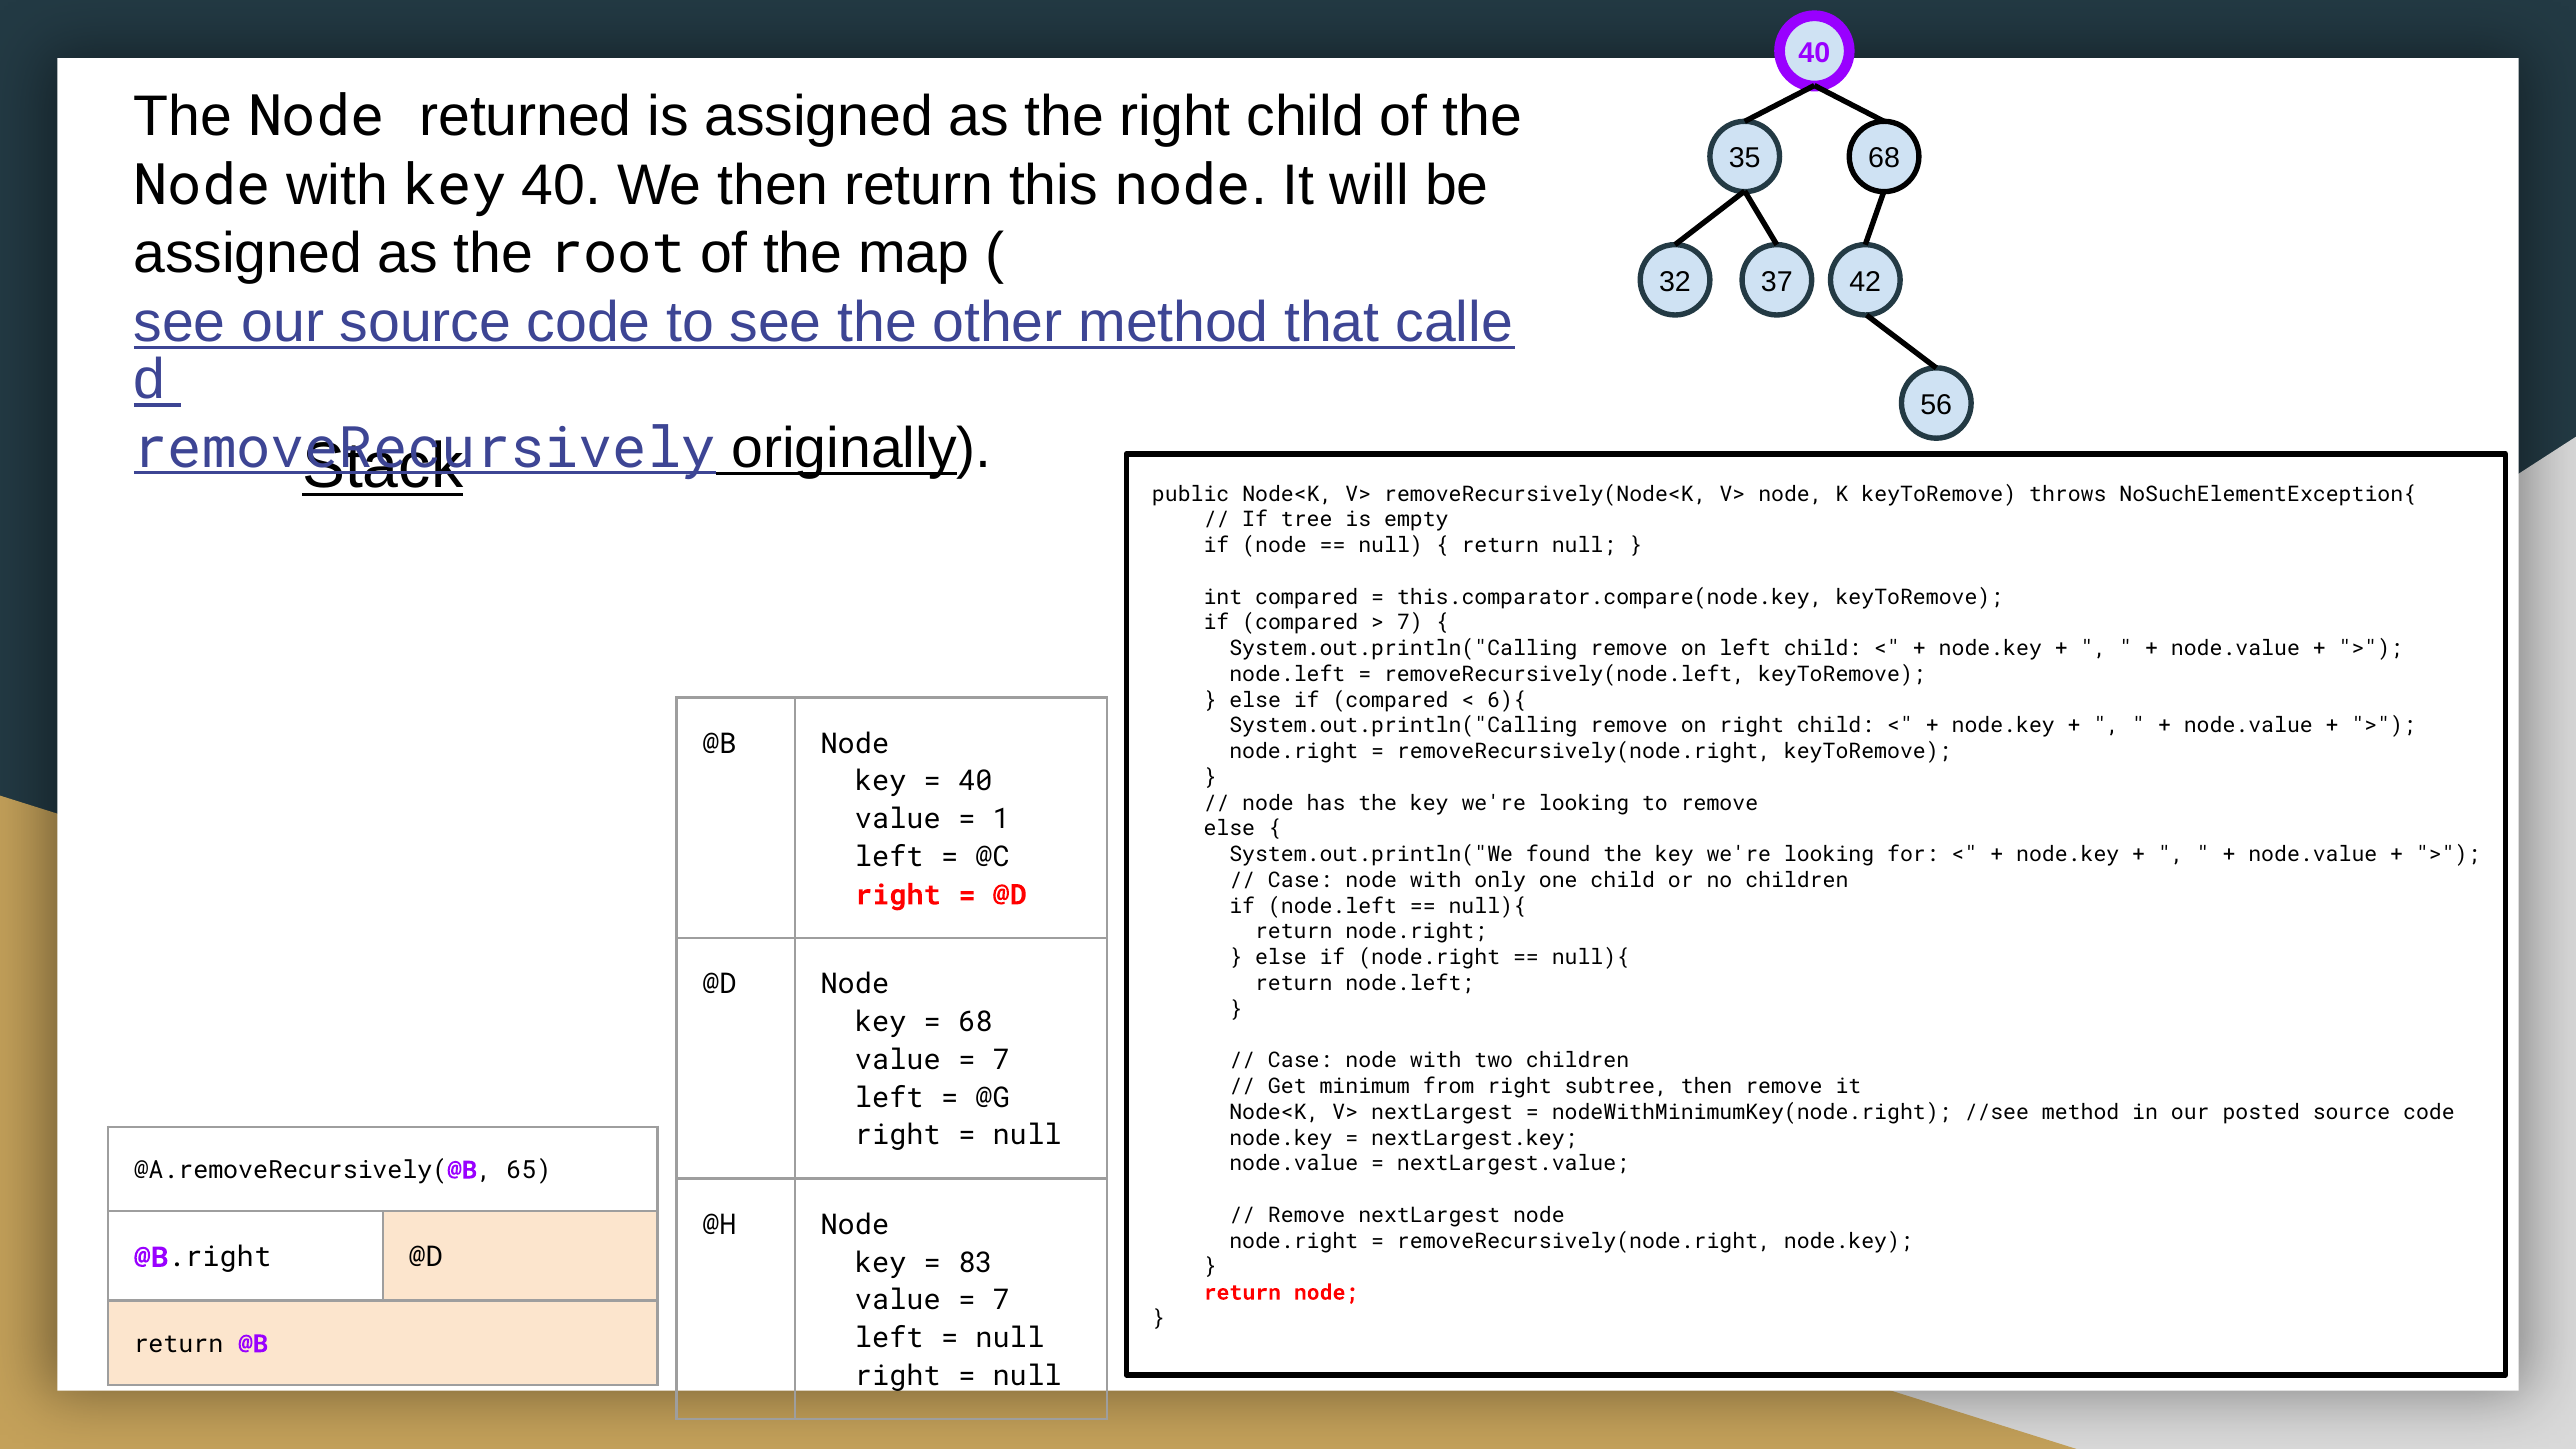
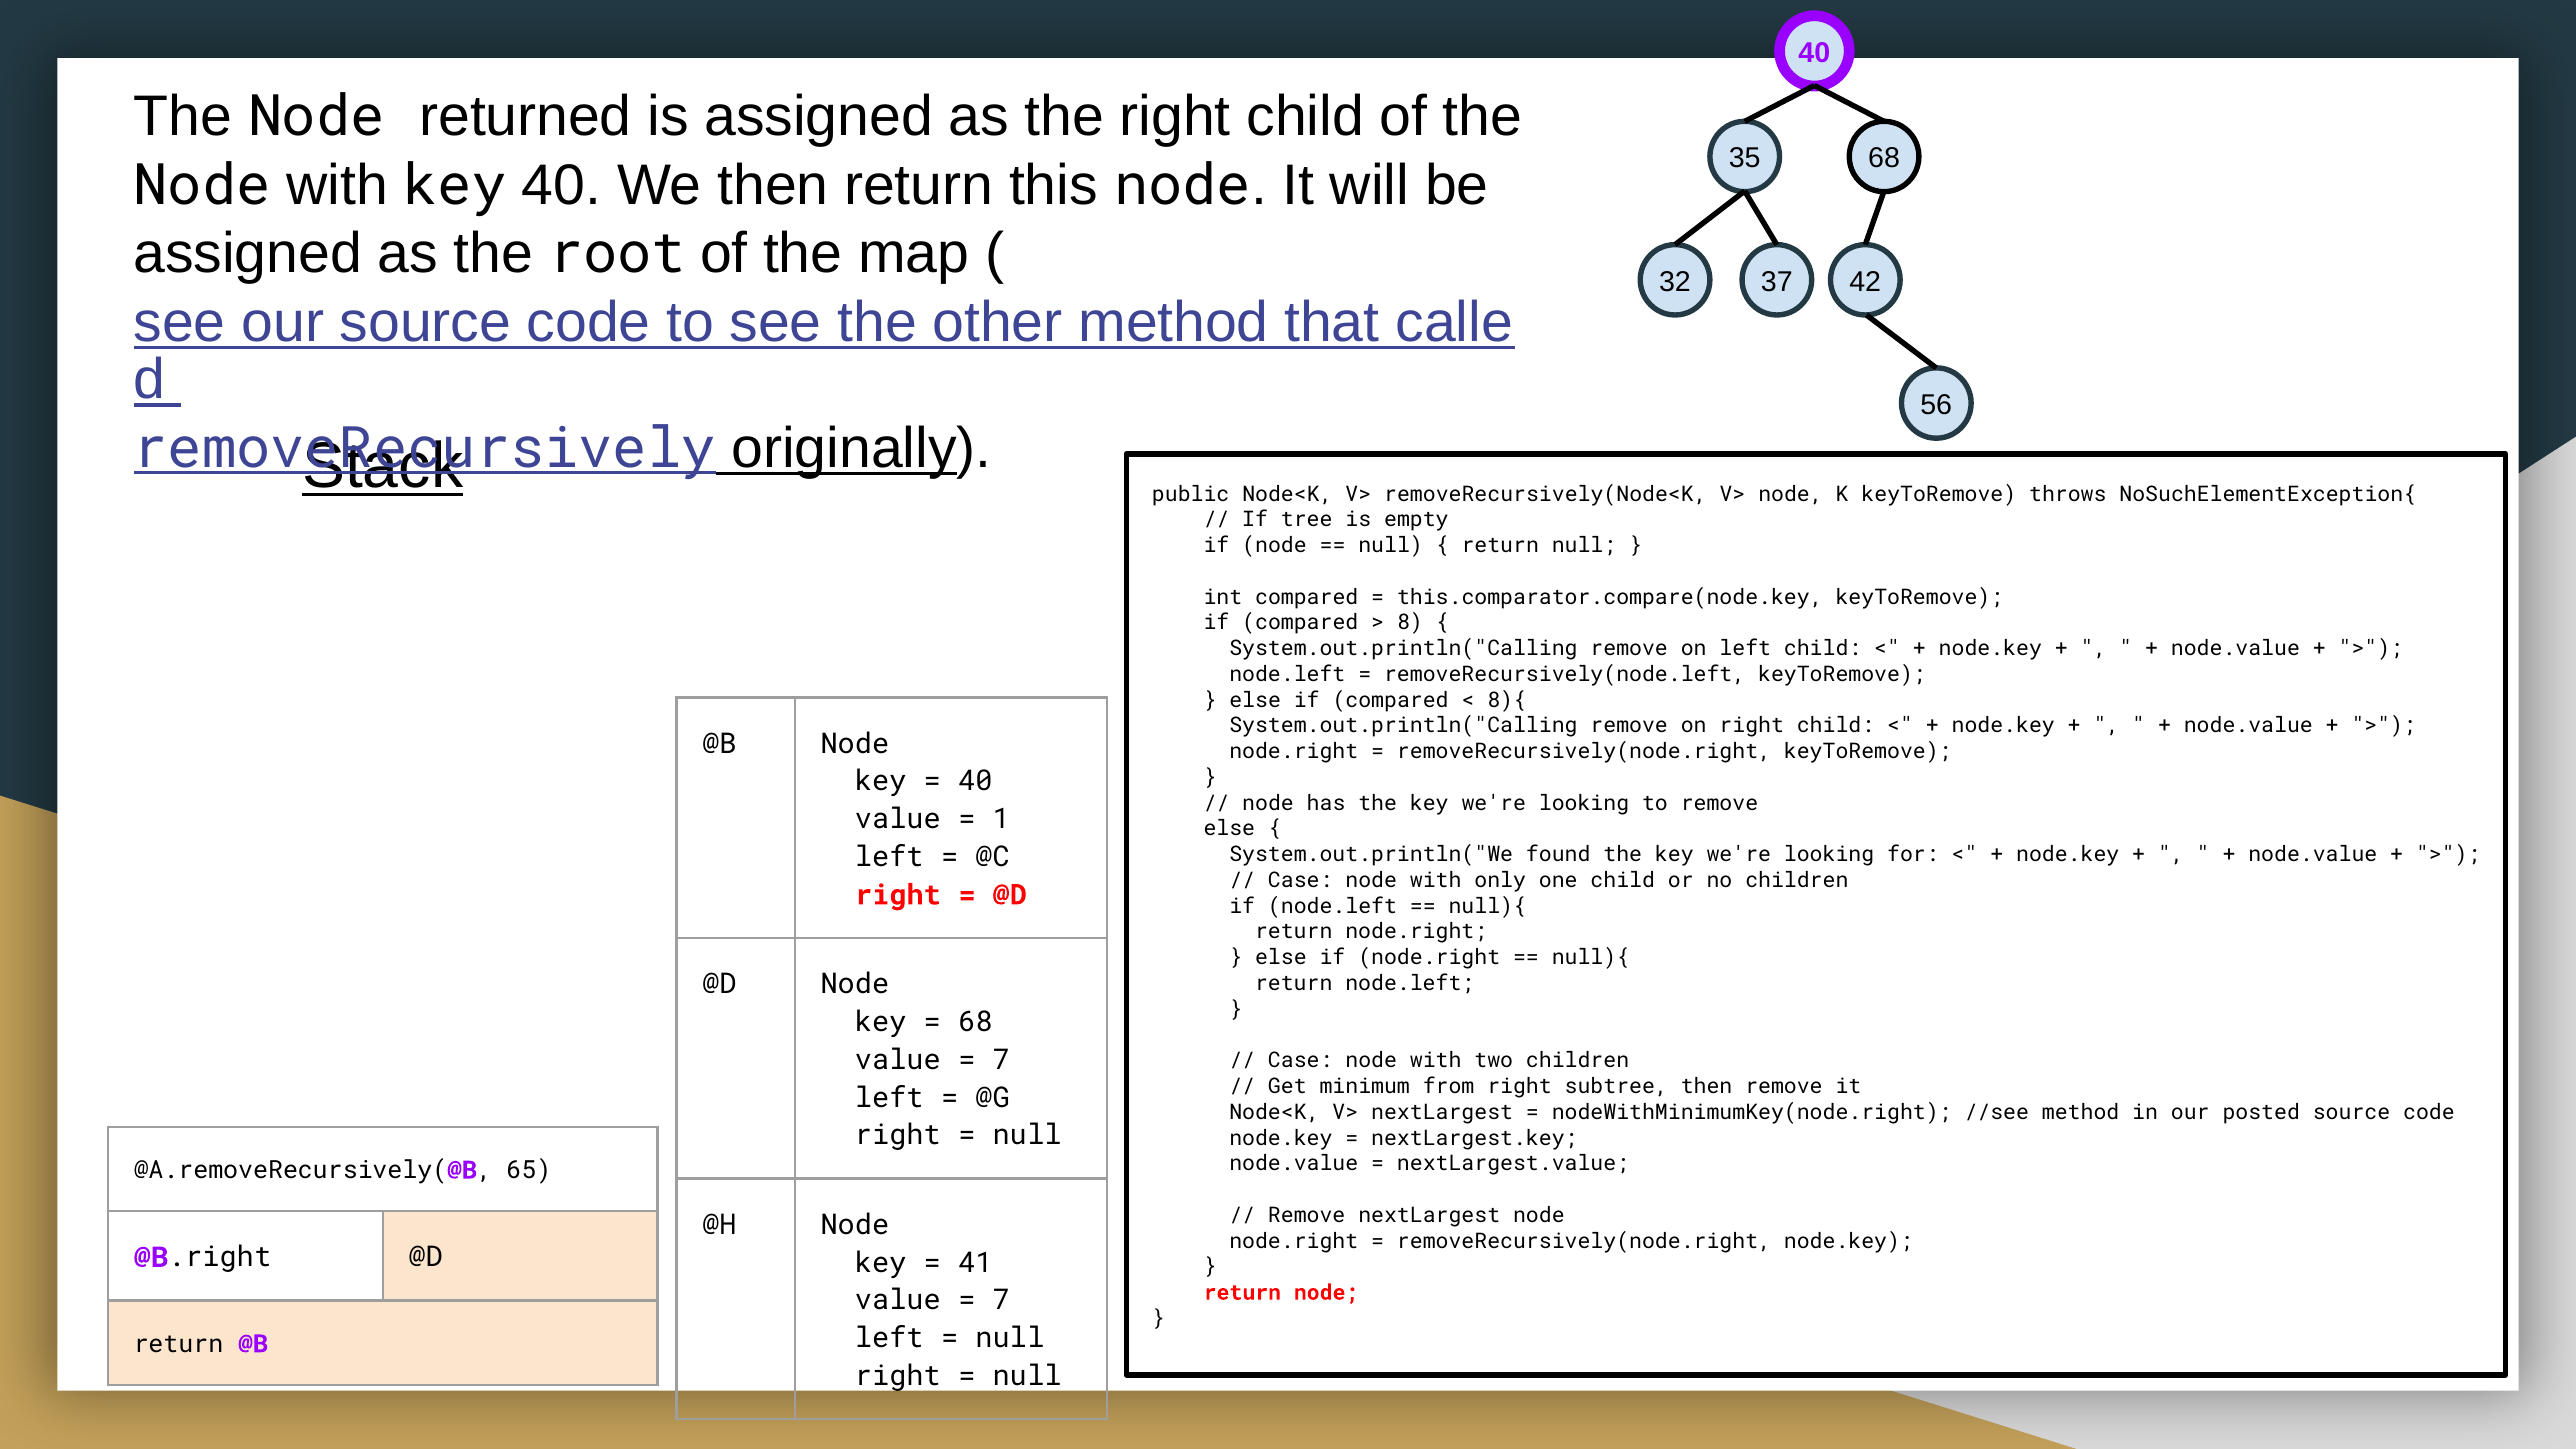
7 at (1410, 623): 7 -> 8
6){: 6){ -> 8){
83: 83 -> 41
